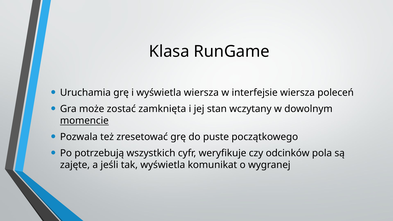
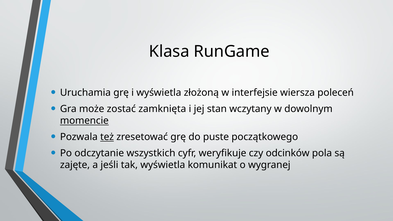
wyświetla wiersza: wiersza -> złożoną
też underline: none -> present
potrzebują: potrzebują -> odczytanie
